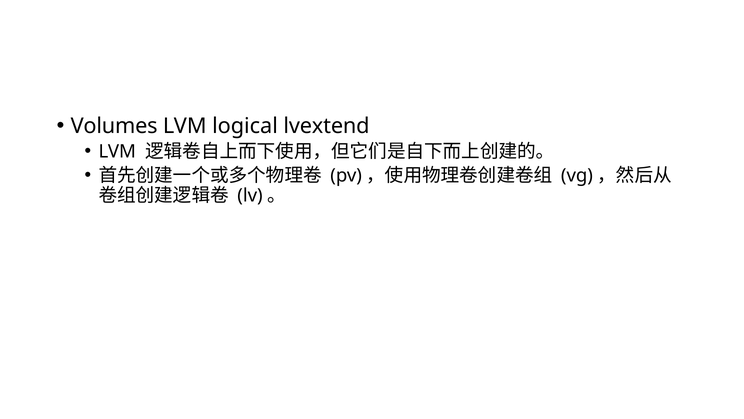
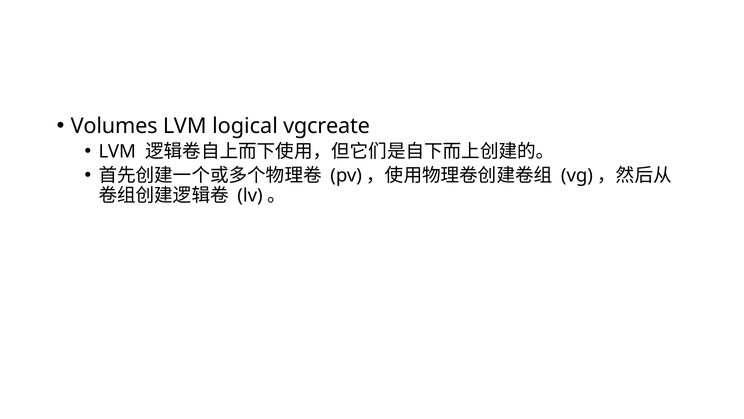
lvextend: lvextend -> vgcreate
